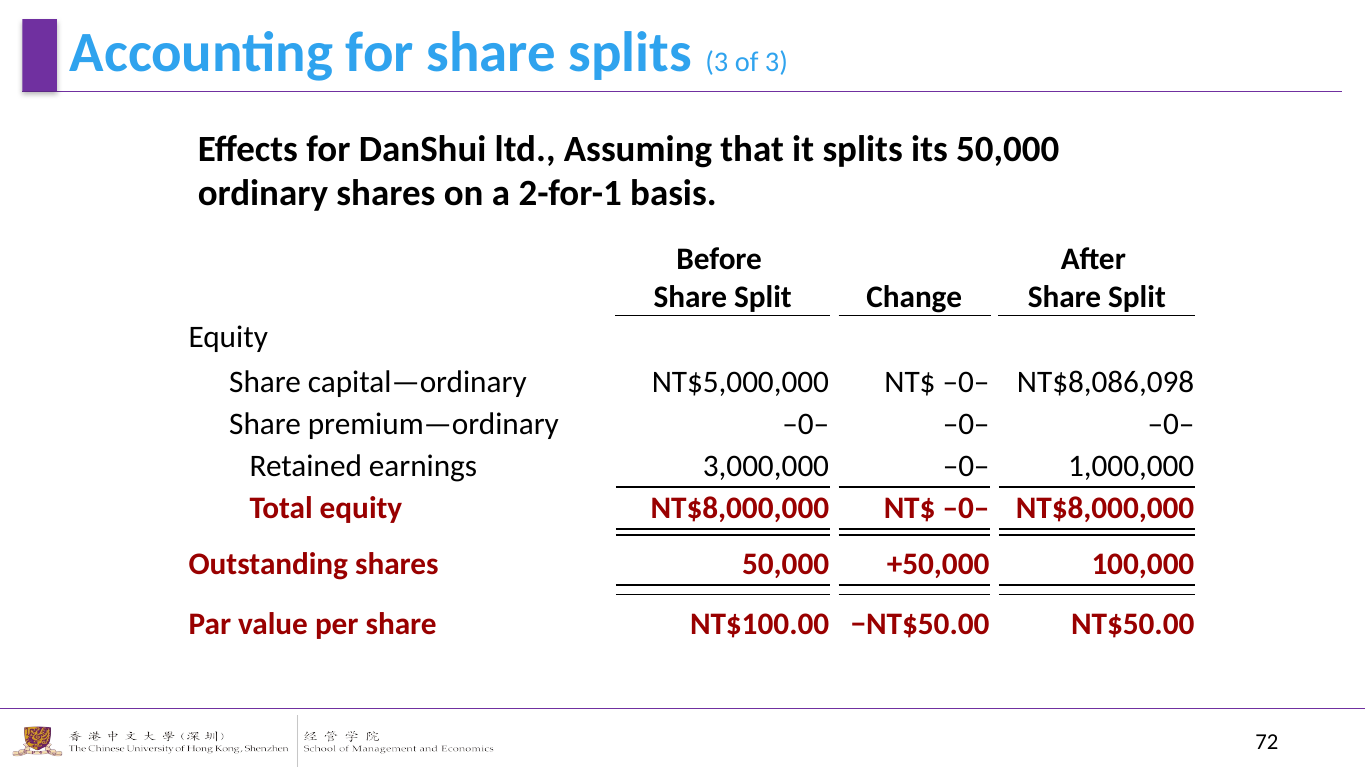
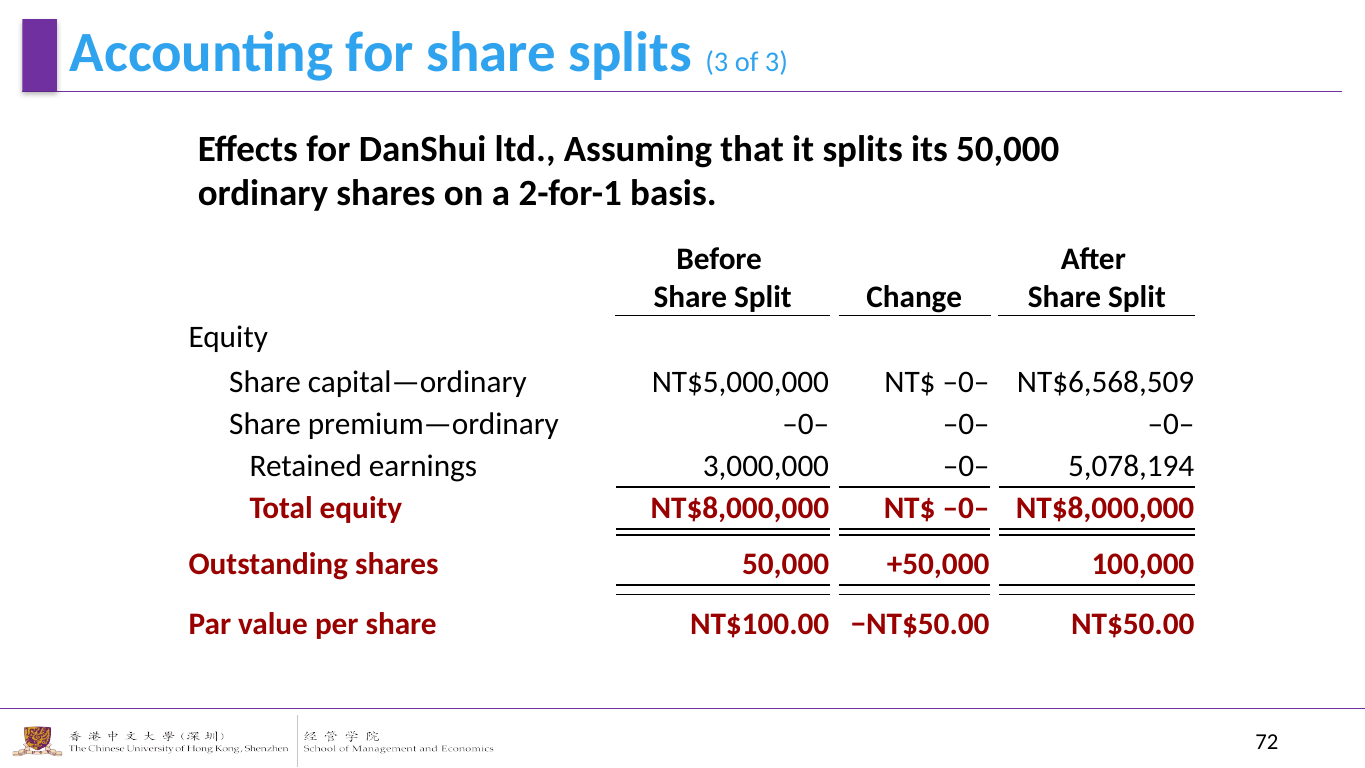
NT$8,086,098: NT$8,086,098 -> NT$6,568,509
1,000,000: 1,000,000 -> 5,078,194
